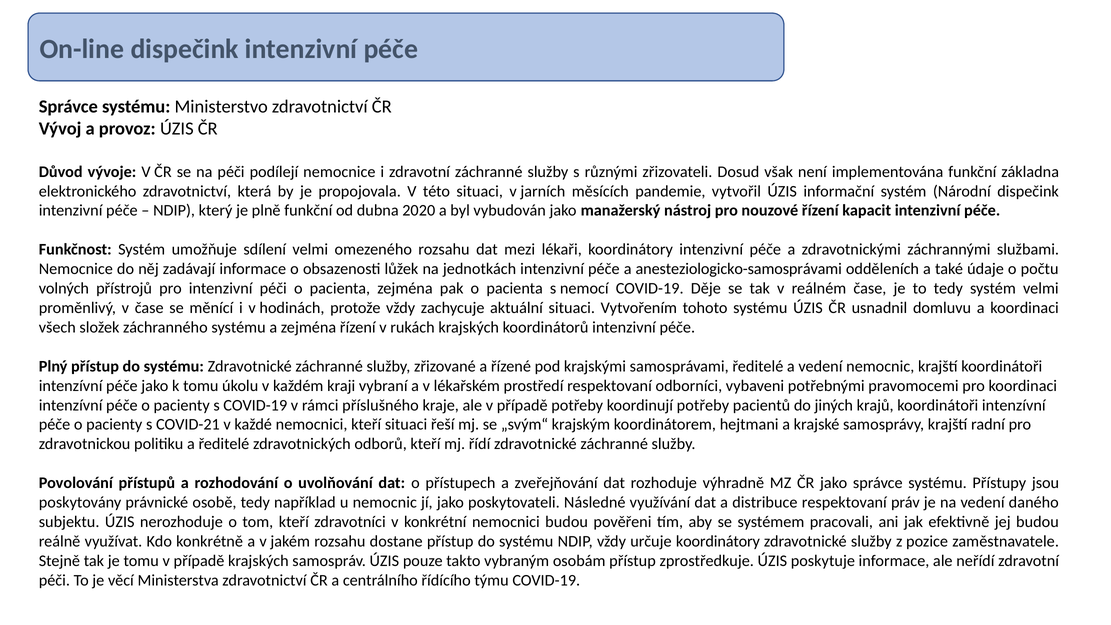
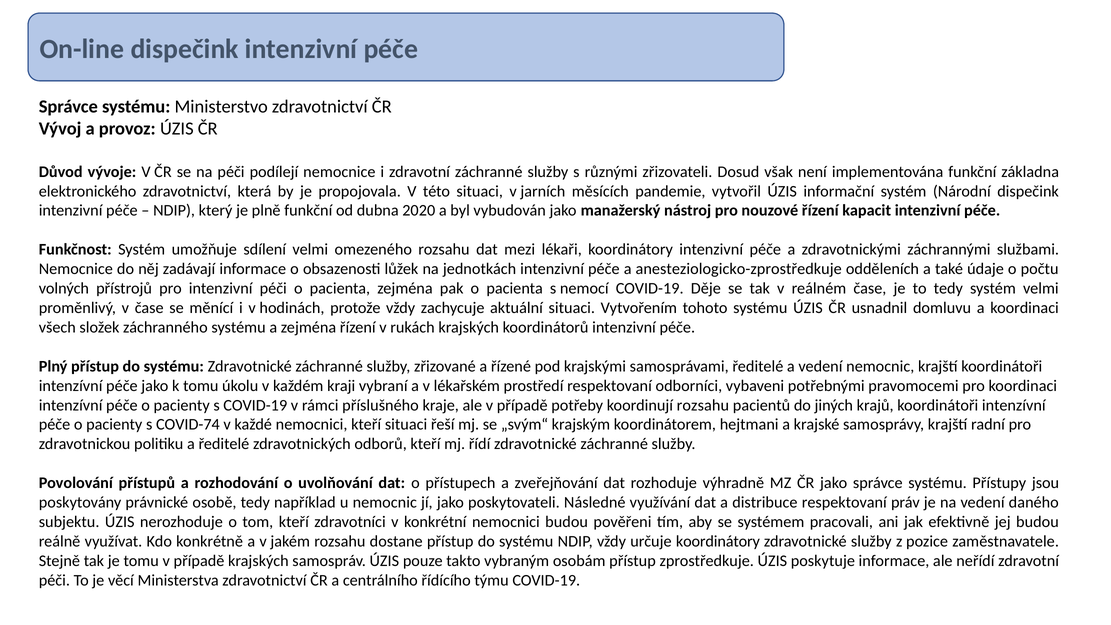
anesteziologicko-samosprávami: anesteziologicko-samosprávami -> anesteziologicko-zprostředkuje
koordinují potřeby: potřeby -> rozsahu
COVID-21: COVID-21 -> COVID-74
